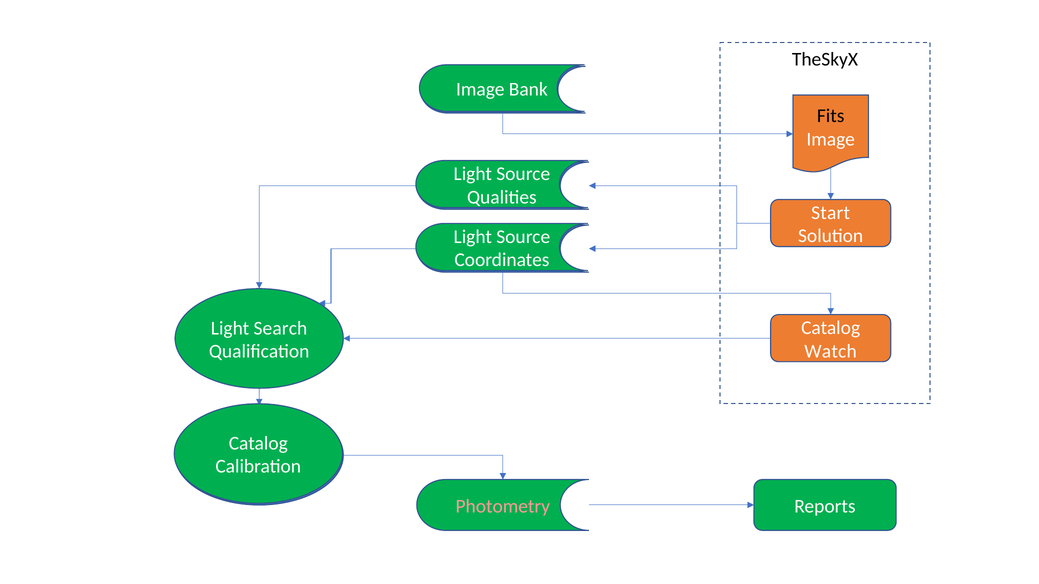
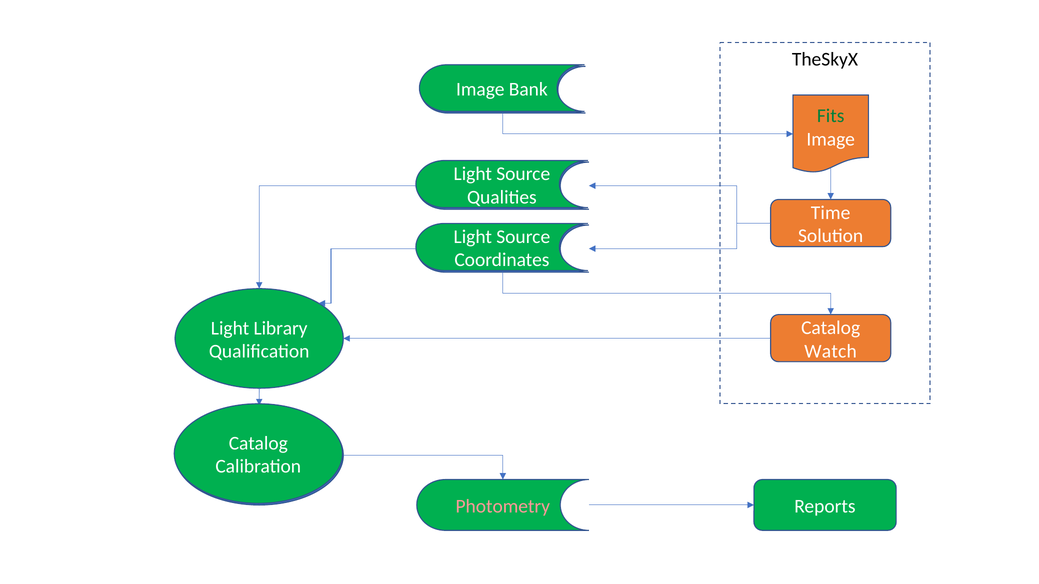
Fits colour: black -> green
Start: Start -> Time
Search: Search -> Library
